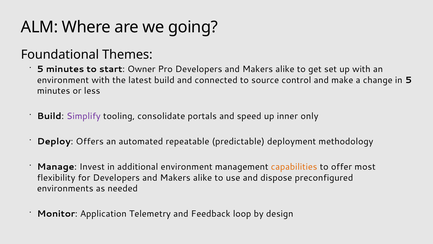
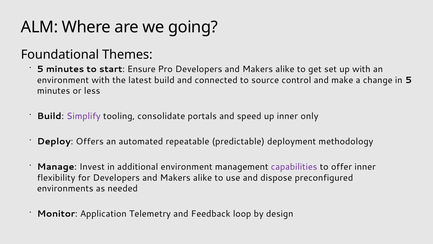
Owner: Owner -> Ensure
capabilities colour: orange -> purple
offer most: most -> inner
